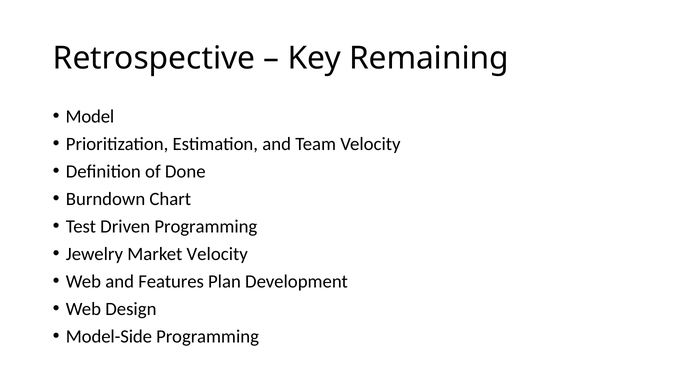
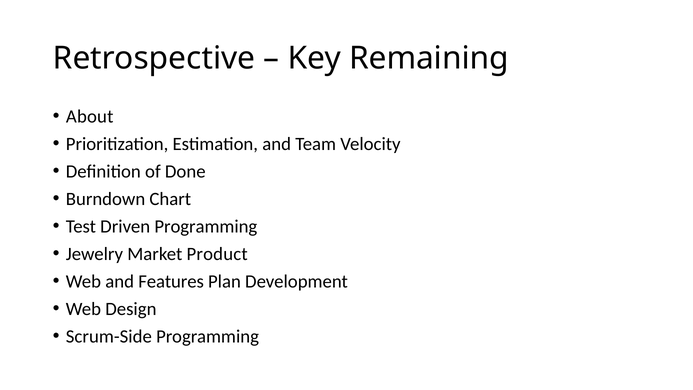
Model: Model -> About
Market Velocity: Velocity -> Product
Model-Side: Model-Side -> Scrum-Side
